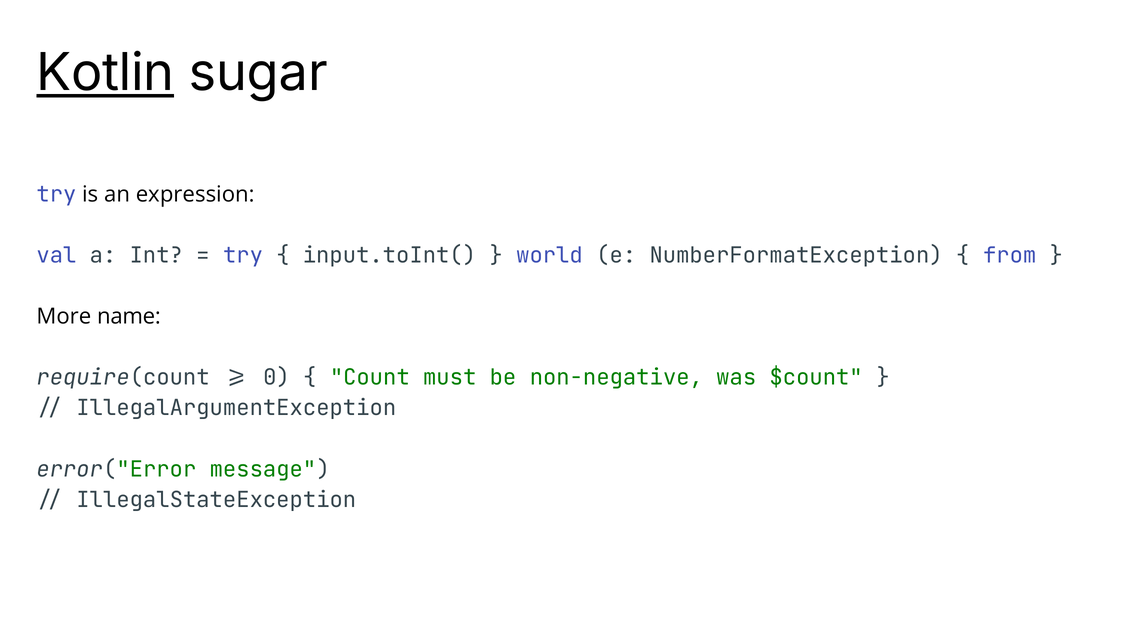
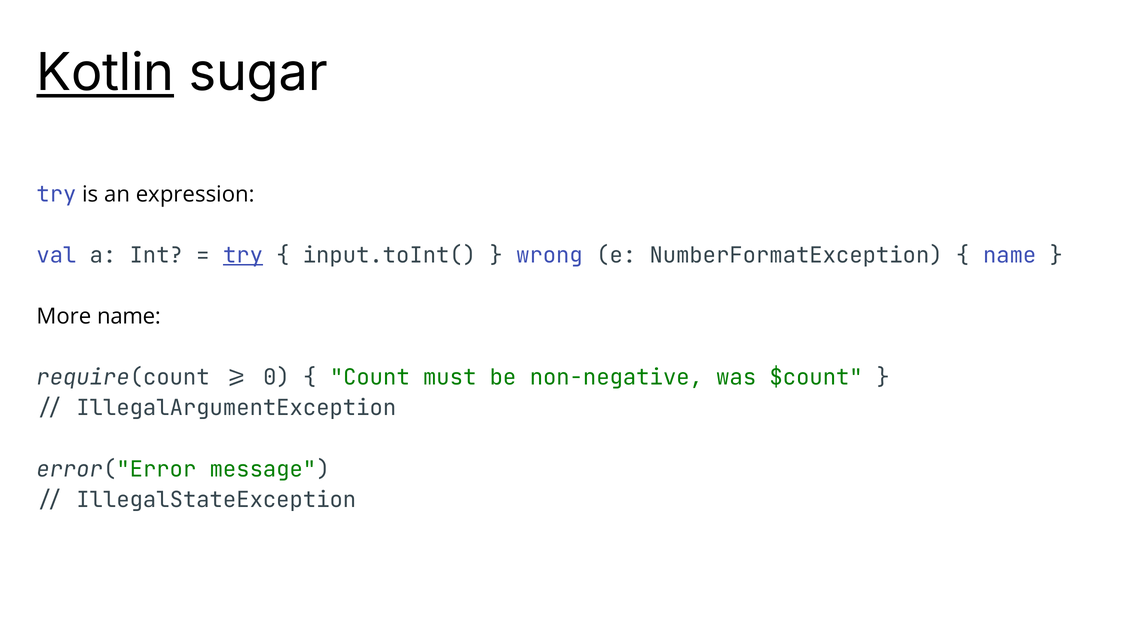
try at (243, 255) underline: none -> present
world: world -> wrong
from at (1010, 255): from -> name
